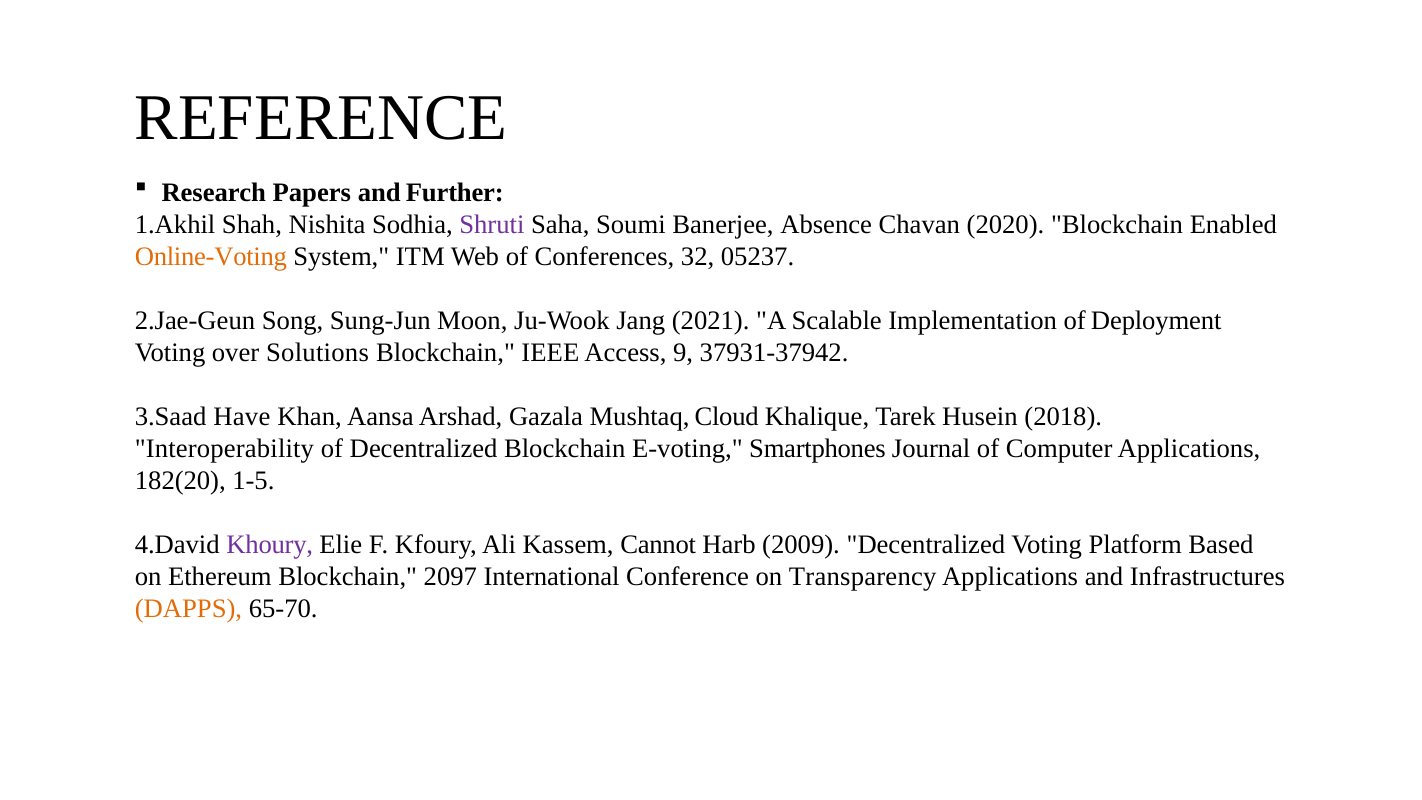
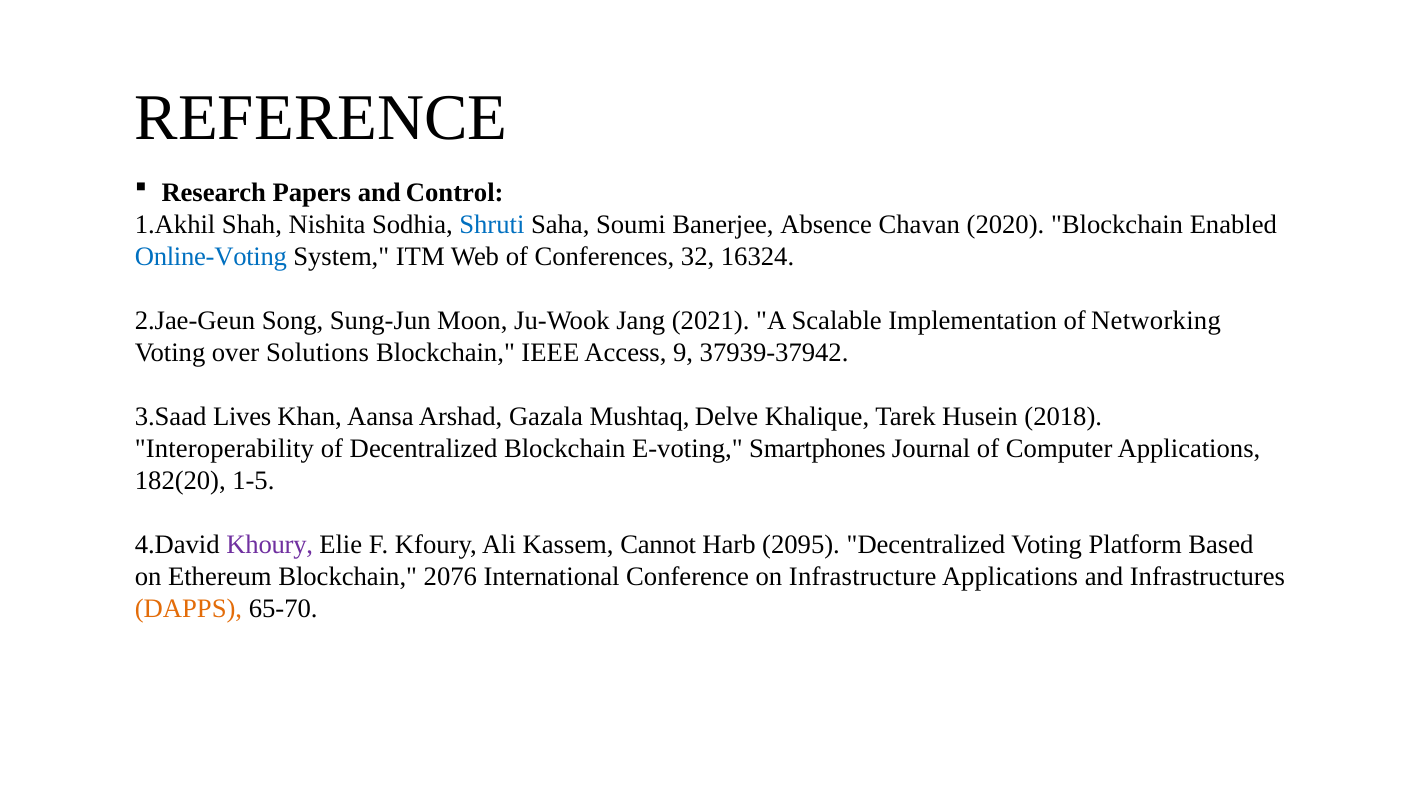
Further: Further -> Control
Shruti colour: purple -> blue
Online-Voting colour: orange -> blue
05237: 05237 -> 16324
Deployment: Deployment -> Networking
37931-37942: 37931-37942 -> 37939-37942
Have: Have -> Lives
Cloud: Cloud -> Delve
2009: 2009 -> 2095
2097: 2097 -> 2076
Transparency: Transparency -> Infrastructure
